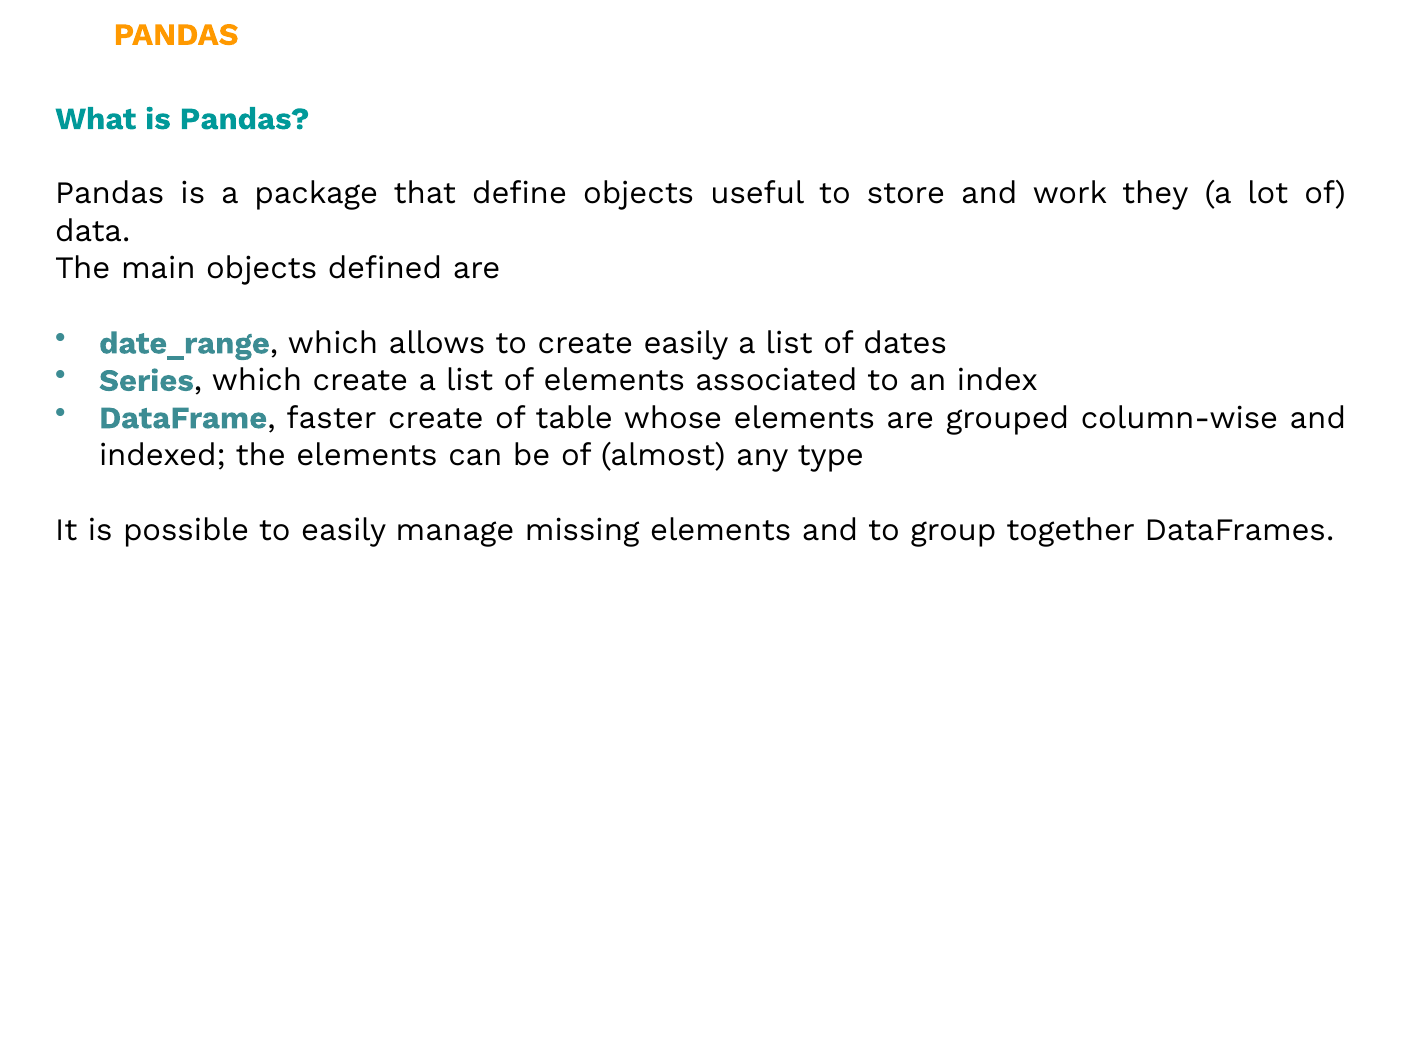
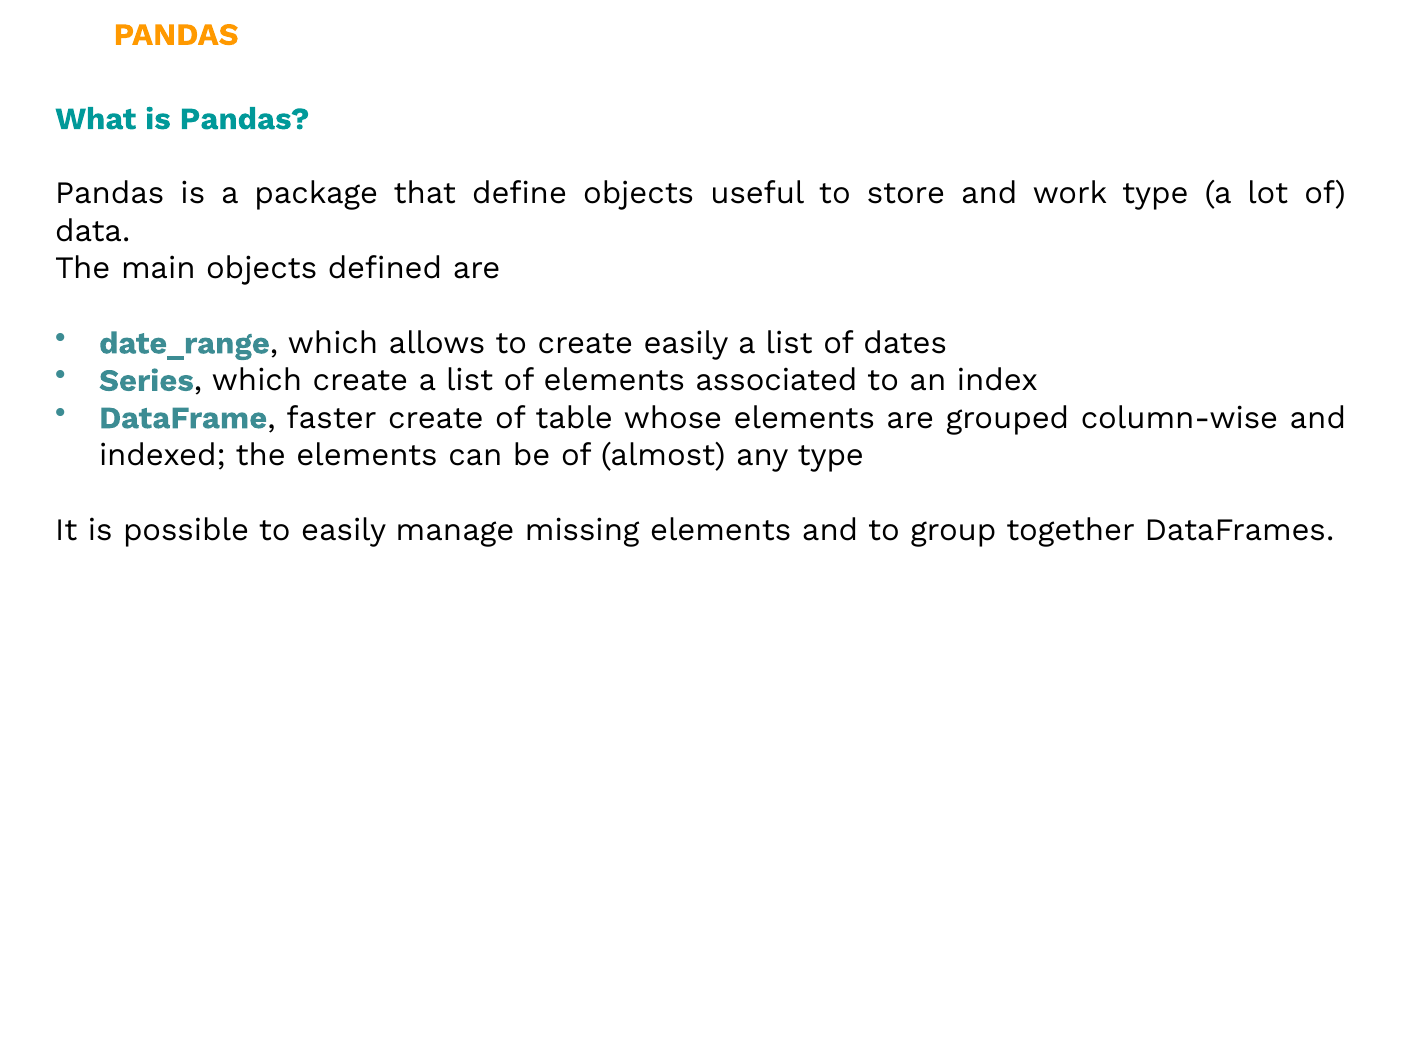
work they: they -> type
